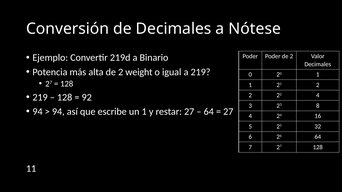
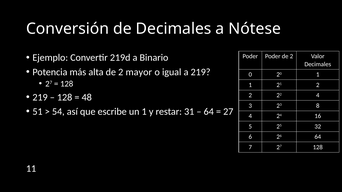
weight: weight -> mayor
92: 92 -> 48
94 at (38, 112): 94 -> 51
94 at (58, 112): 94 -> 54
restar 27: 27 -> 31
